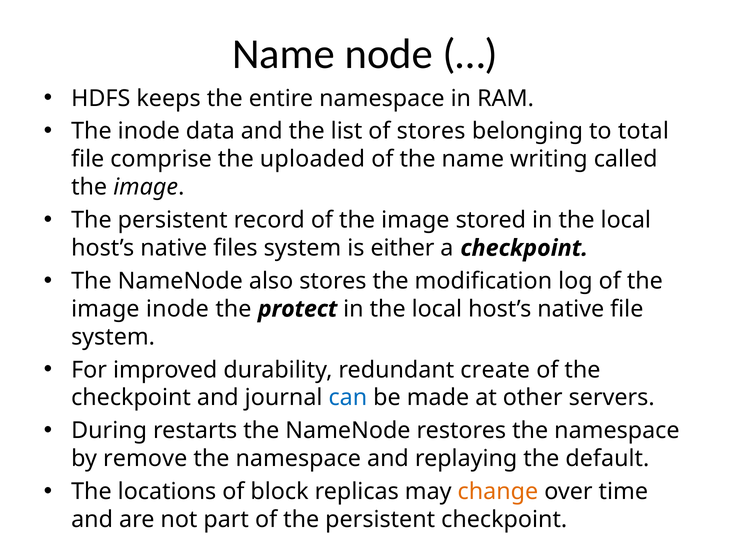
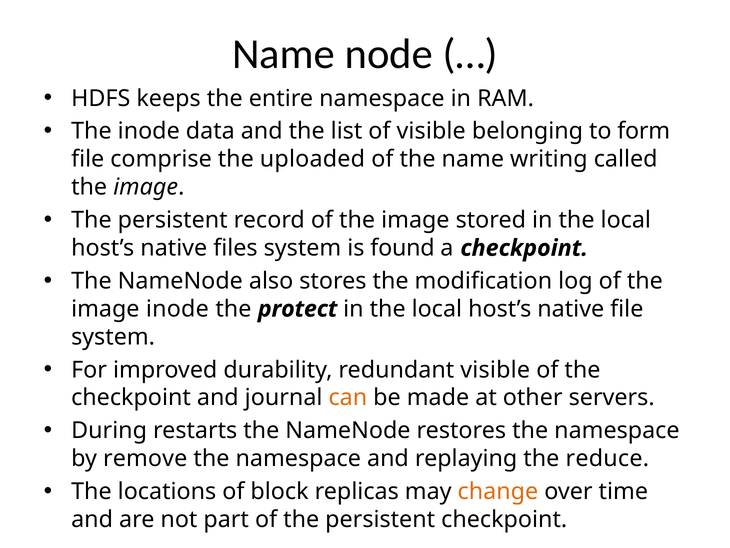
of stores: stores -> visible
total: total -> form
either: either -> found
redundant create: create -> visible
can colour: blue -> orange
default: default -> reduce
